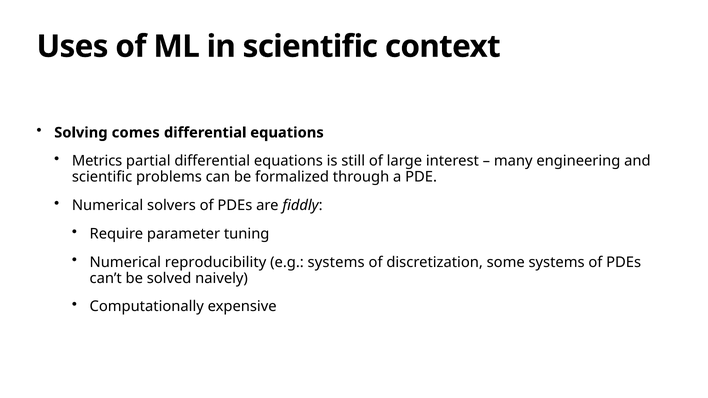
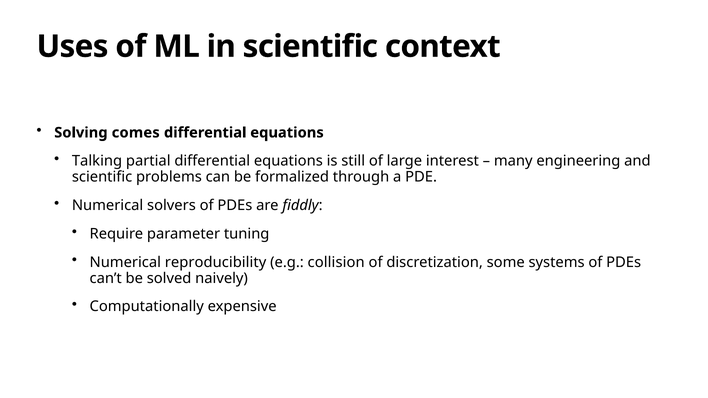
Metrics: Metrics -> Talking
e.g systems: systems -> collision
